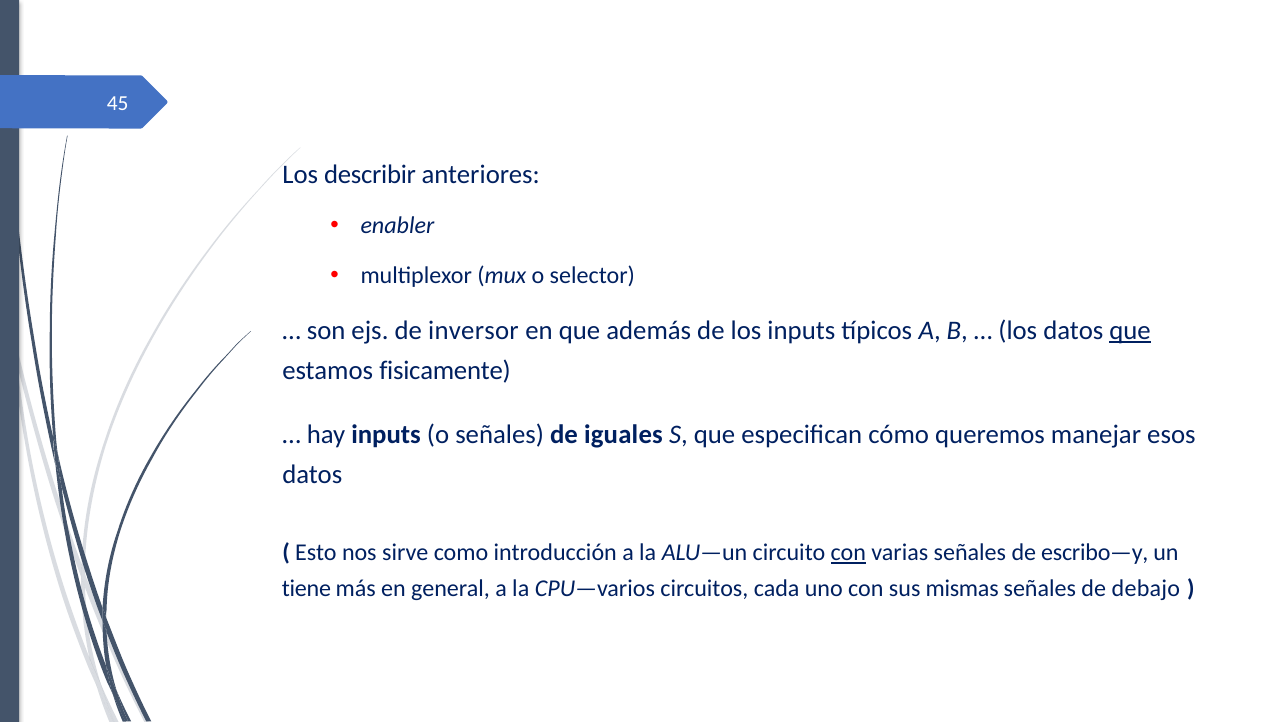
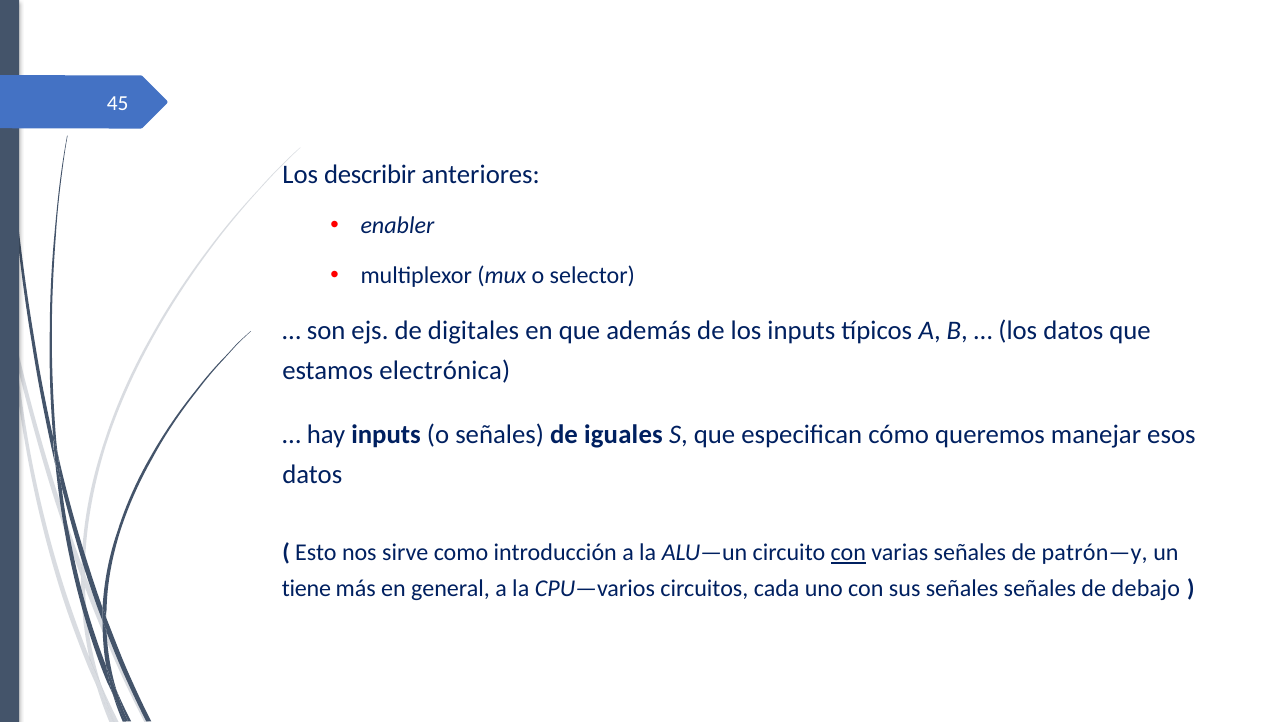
inversor: inversor -> digitales
que at (1130, 331) underline: present -> none
fisicamente: fisicamente -> electrónica
escribo—y: escribo—y -> patrón—y
sus mismas: mismas -> señales
